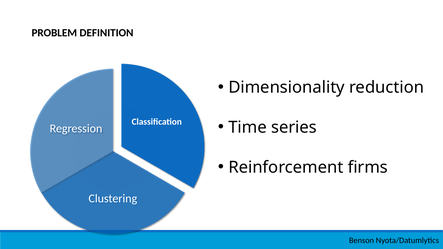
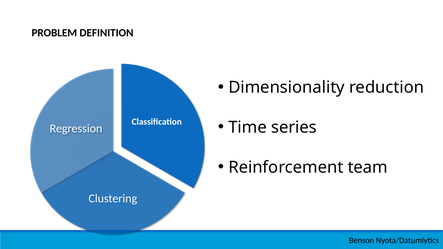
firms: firms -> team
